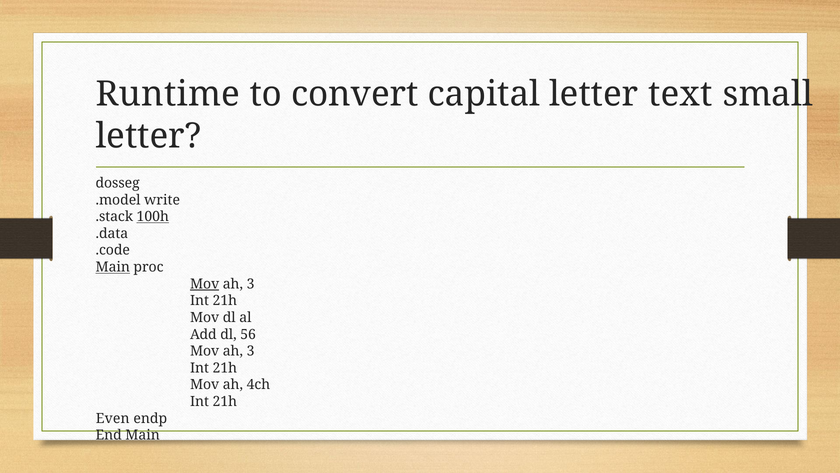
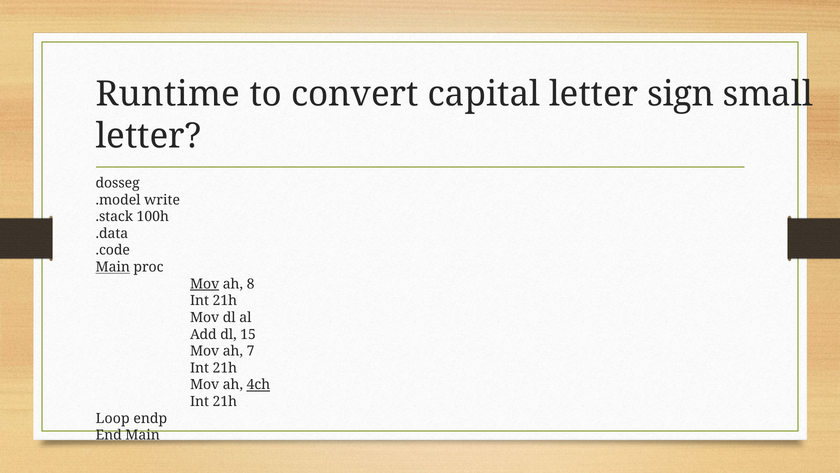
text: text -> sign
100h underline: present -> none
3 at (251, 284): 3 -> 8
56: 56 -> 15
3 at (251, 351): 3 -> 7
4ch underline: none -> present
Even: Even -> Loop
